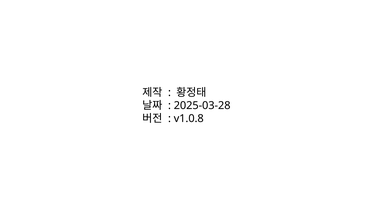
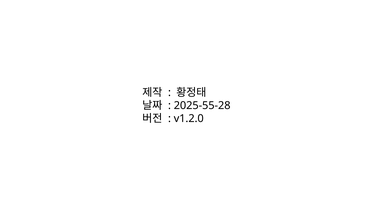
2025-03-28: 2025-03-28 -> 2025-55-28
v1.0.8: v1.0.8 -> v1.2.0
